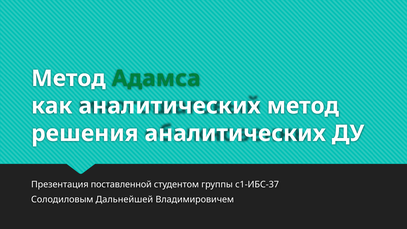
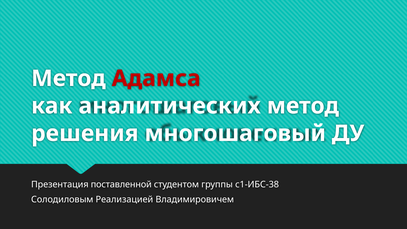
Адамса colour: green -> red
решения аналитических: аналитических -> многошаговый
с1-ИБС-37: с1-ИБС-37 -> с1-ИБС-38
Дальнейшей: Дальнейшей -> Реализацией
